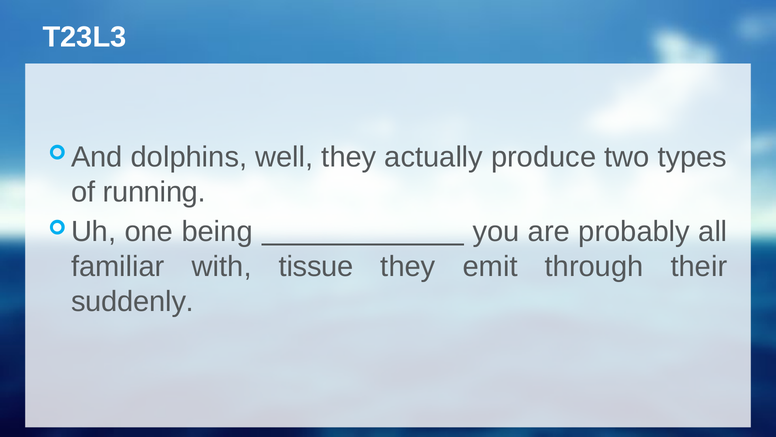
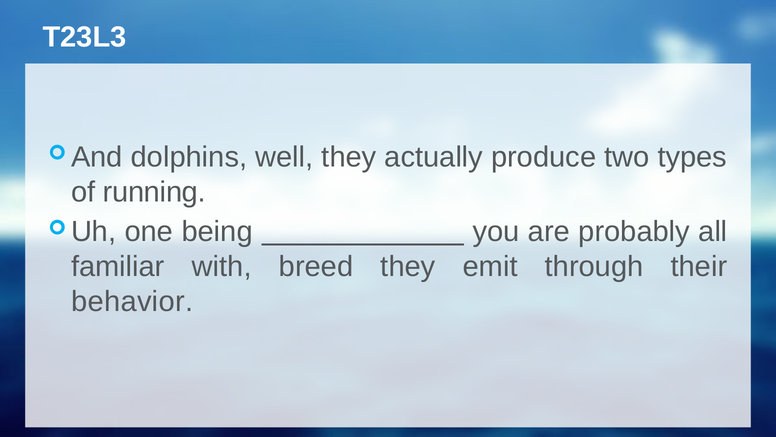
tissue: tissue -> breed
suddenly: suddenly -> behavior
